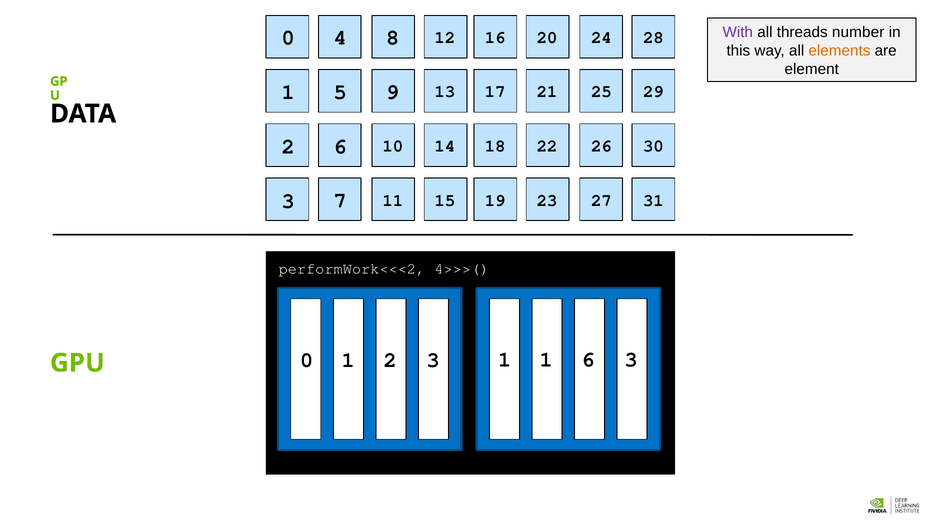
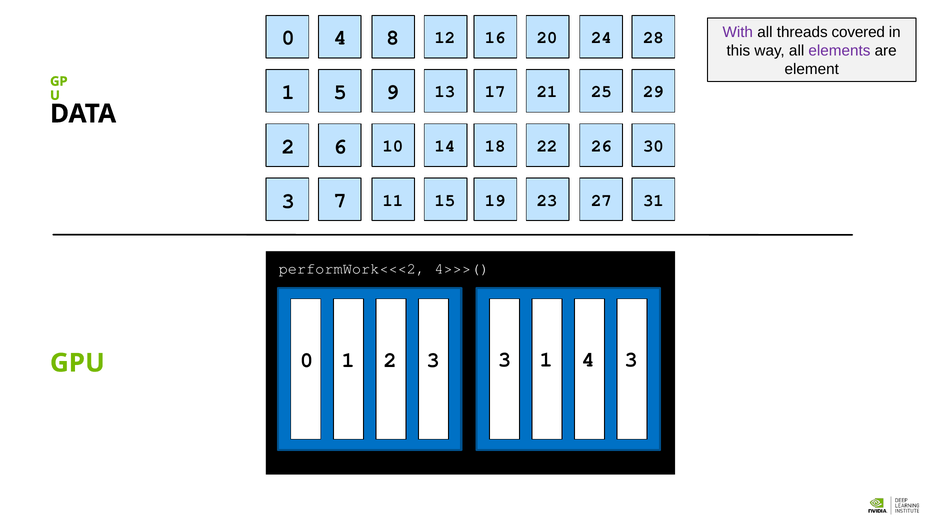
number: number -> covered
elements colour: orange -> purple
3 1: 1 -> 3
1 6: 6 -> 4
